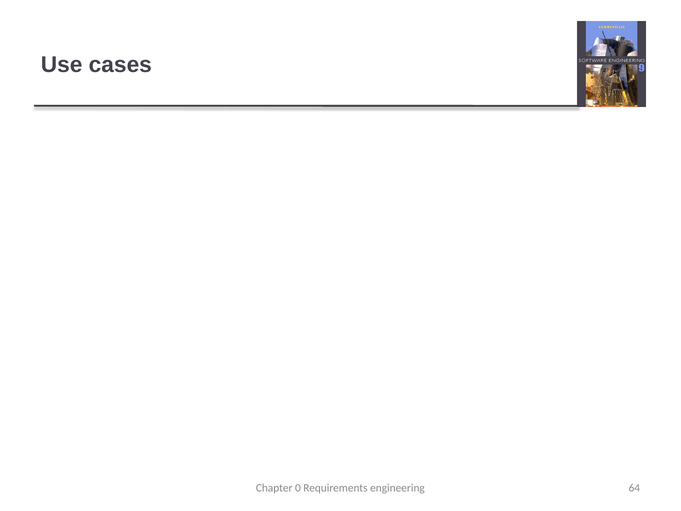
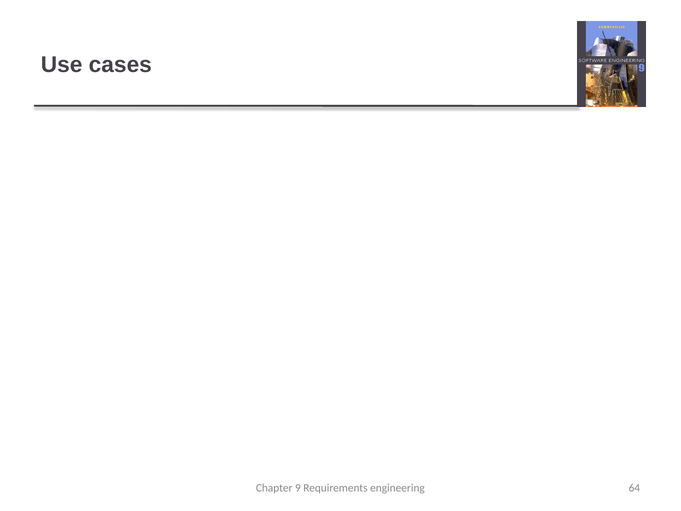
0: 0 -> 9
